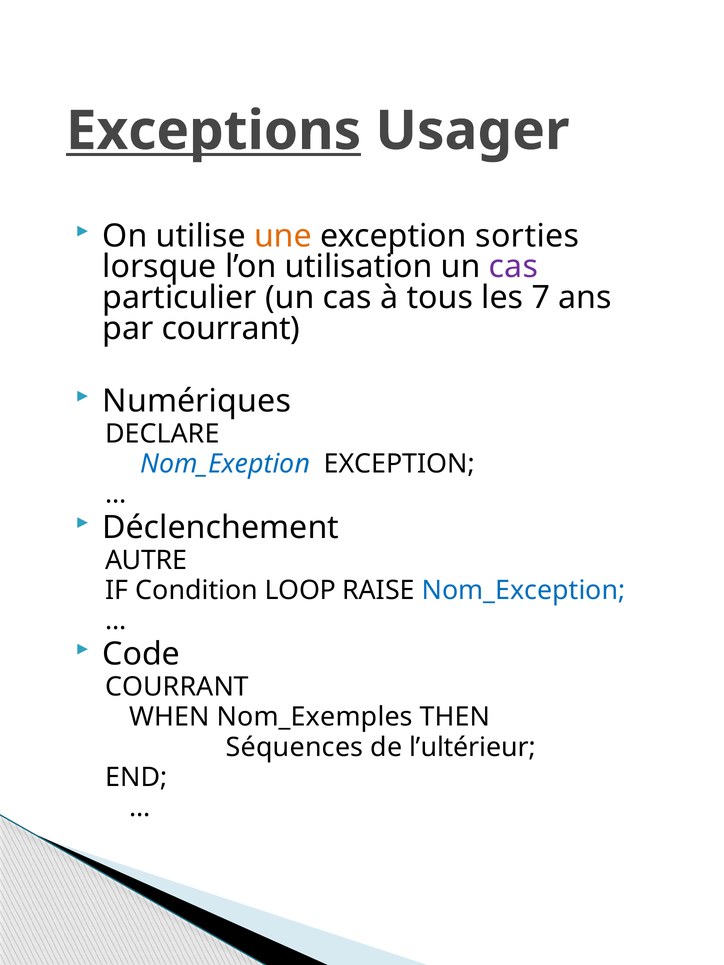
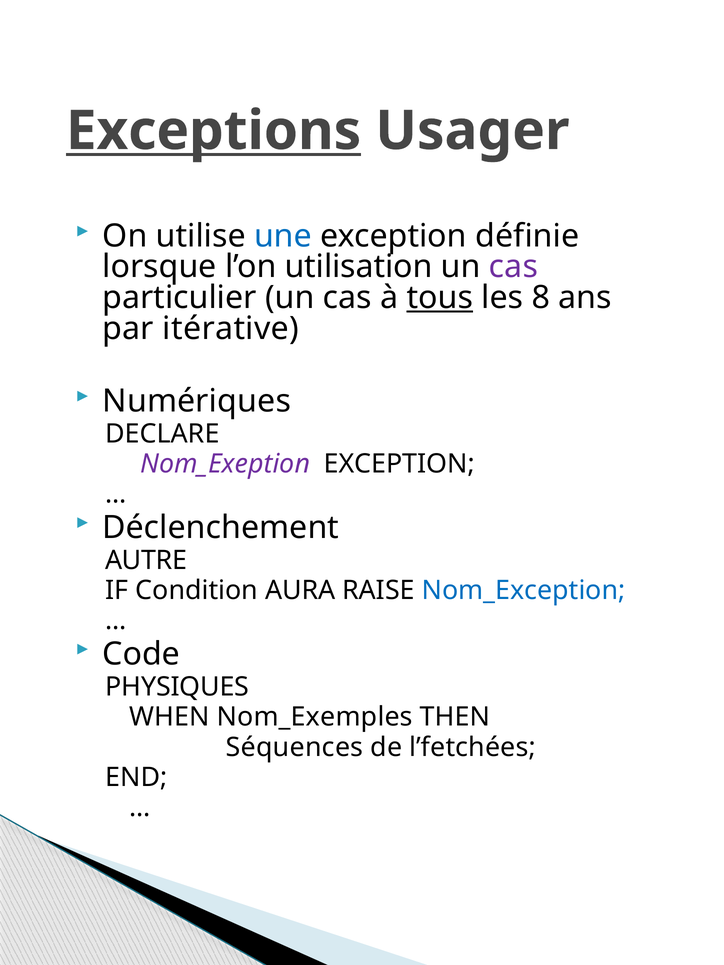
une colour: orange -> blue
sorties: sorties -> définie
tous underline: none -> present
7: 7 -> 8
par courrant: courrant -> itérative
Nom_Exeption colour: blue -> purple
LOOP: LOOP -> AURA
COURRANT at (177, 687): COURRANT -> PHYSIQUES
l’ultérieur: l’ultérieur -> l’fetchées
